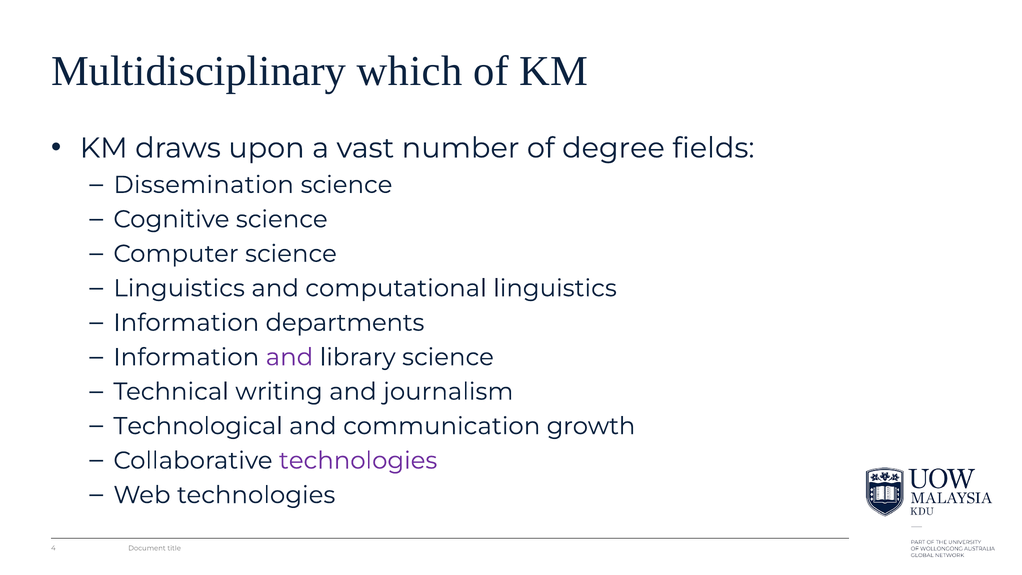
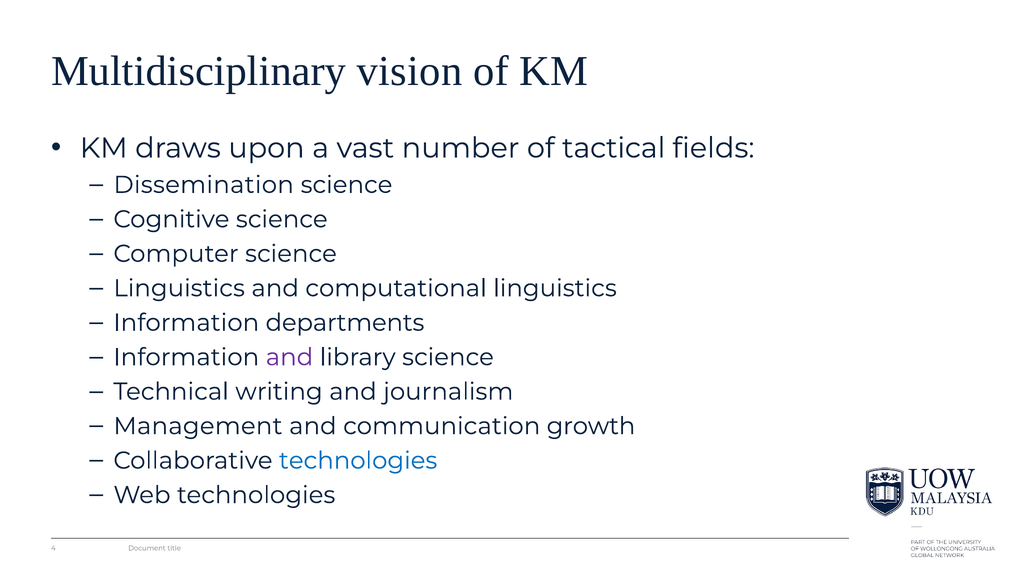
which: which -> vision
degree: degree -> tactical
Technological: Technological -> Management
technologies at (358, 460) colour: purple -> blue
